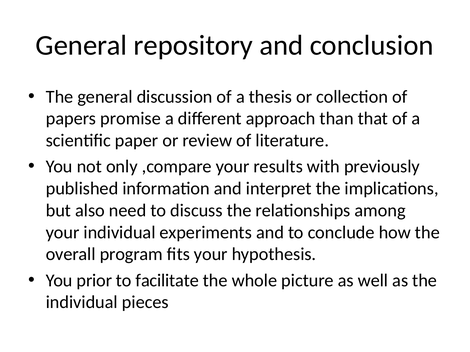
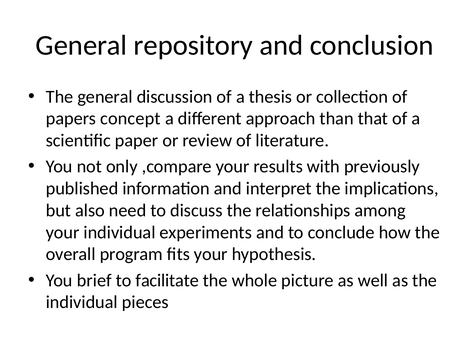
promise: promise -> concept
prior: prior -> brief
